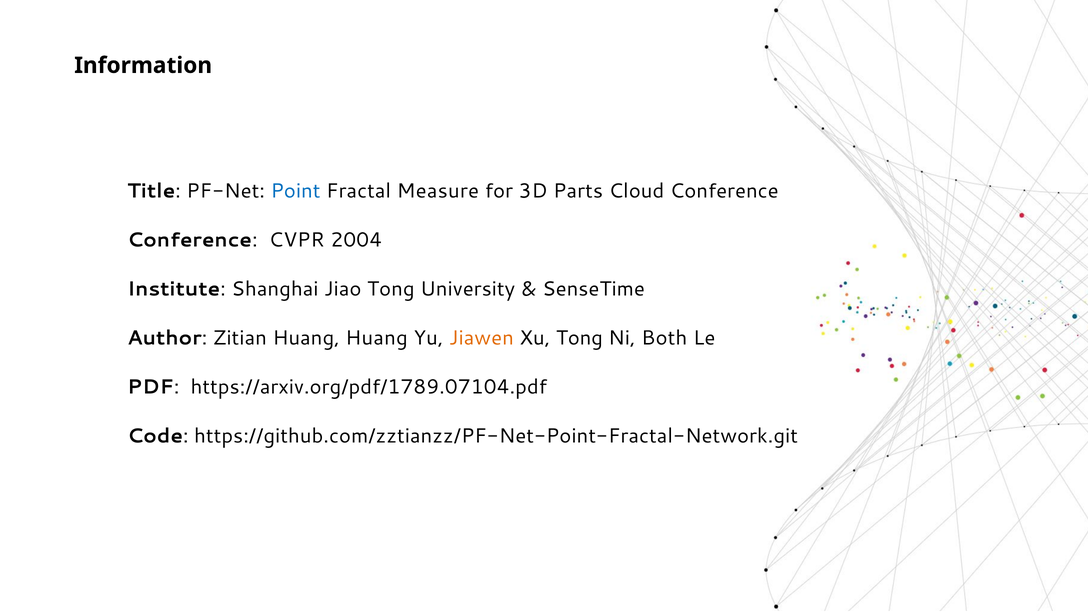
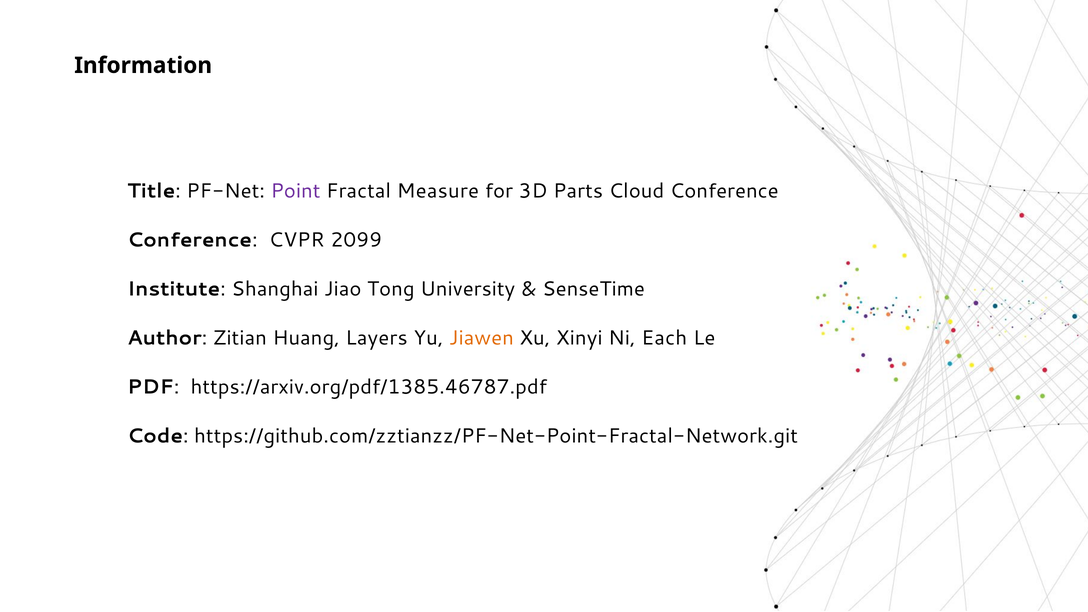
Point colour: blue -> purple
2004: 2004 -> 2099
Huang Huang: Huang -> Layers
Xu Tong: Tong -> Xinyi
Both: Both -> Each
https://arxiv.org/pdf/1789.07104.pdf: https://arxiv.org/pdf/1789.07104.pdf -> https://arxiv.org/pdf/1385.46787.pdf
